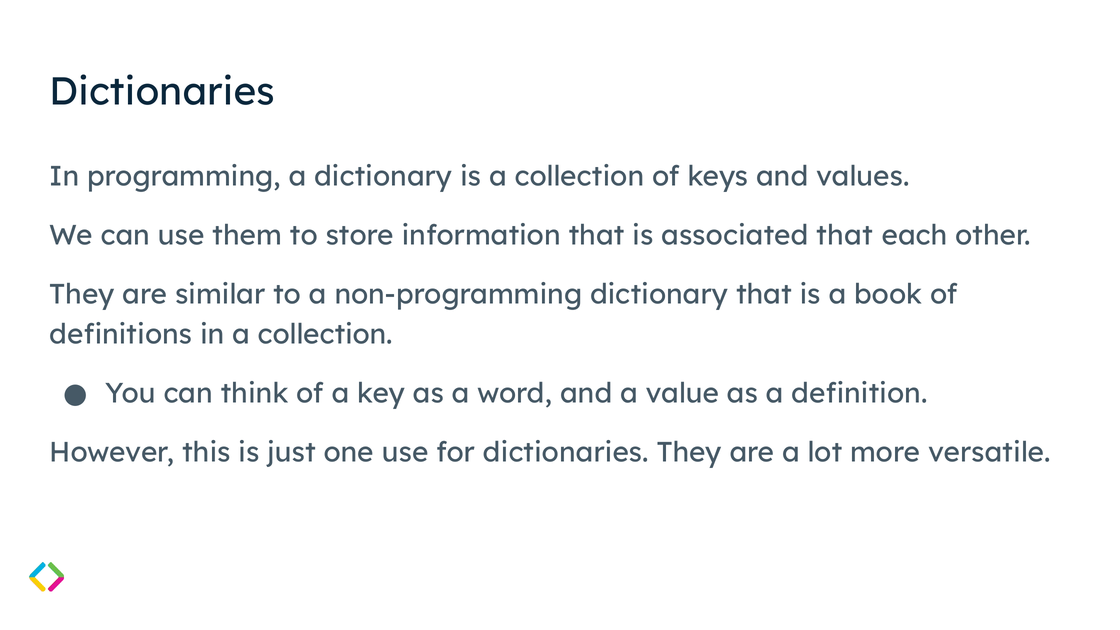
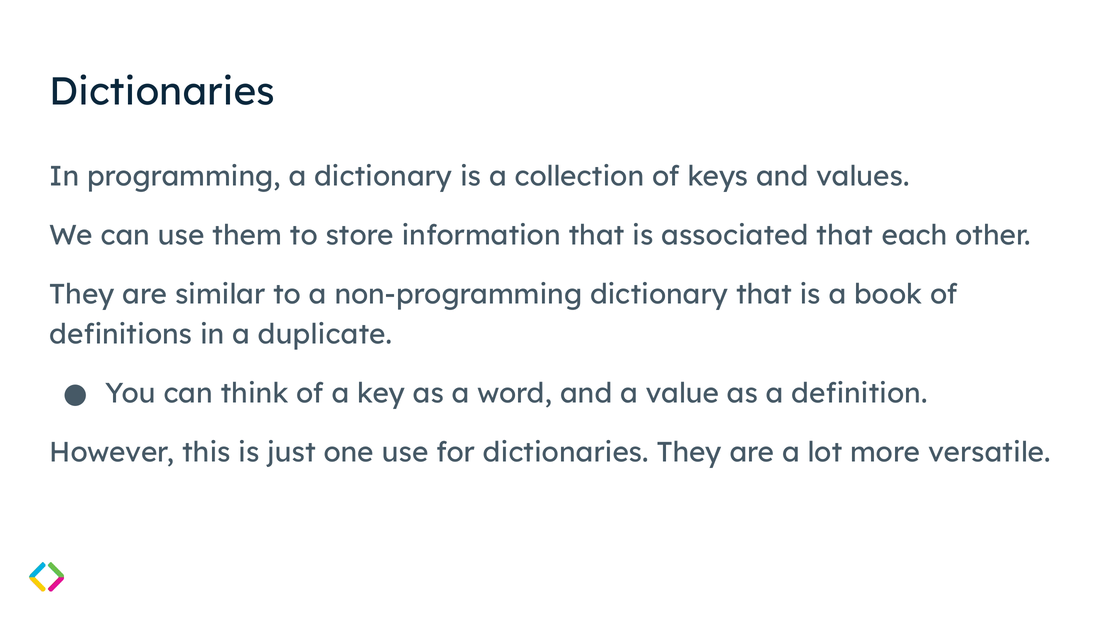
in a collection: collection -> duplicate
